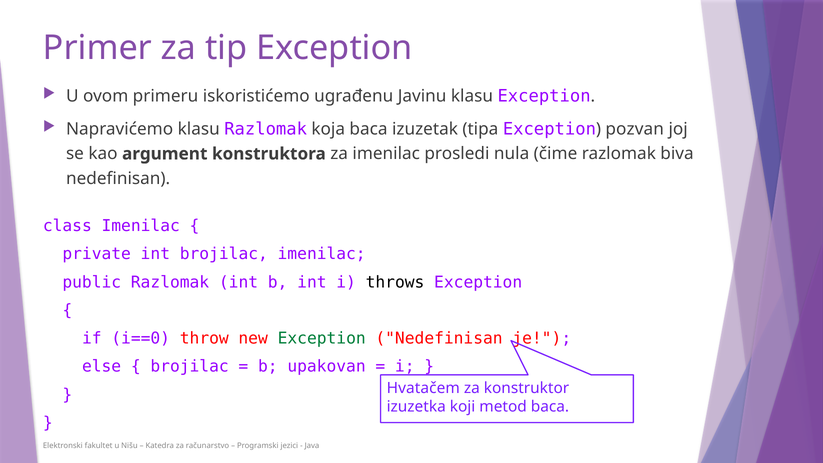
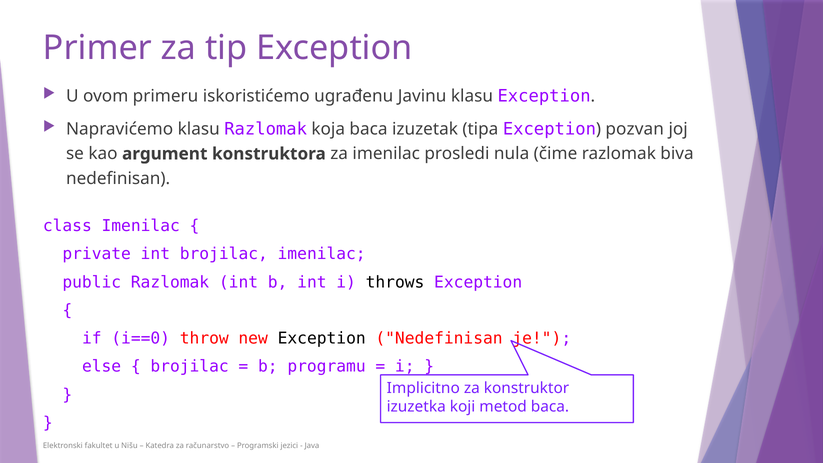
Exception at (322, 338) colour: green -> black
upakovan: upakovan -> programu
Hvatačem: Hvatačem -> Implicitno
